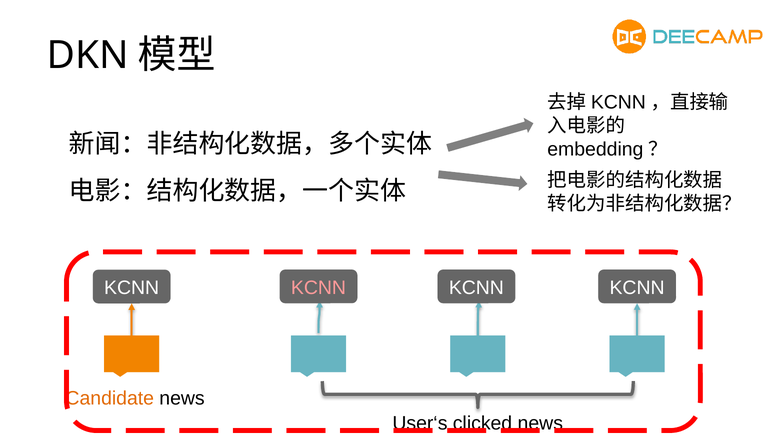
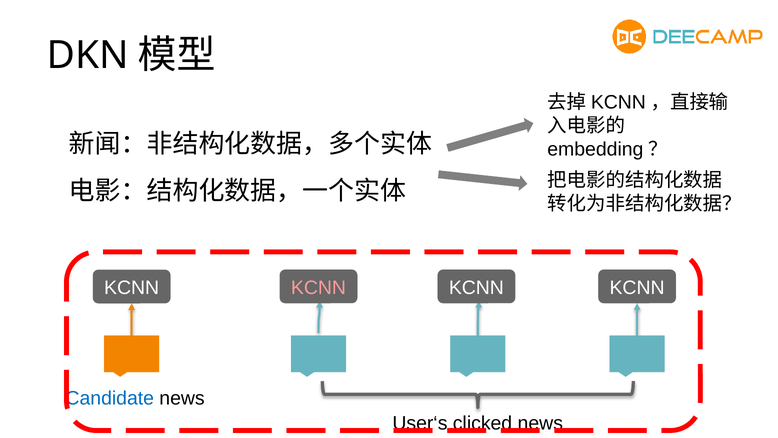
Candidate colour: orange -> blue
